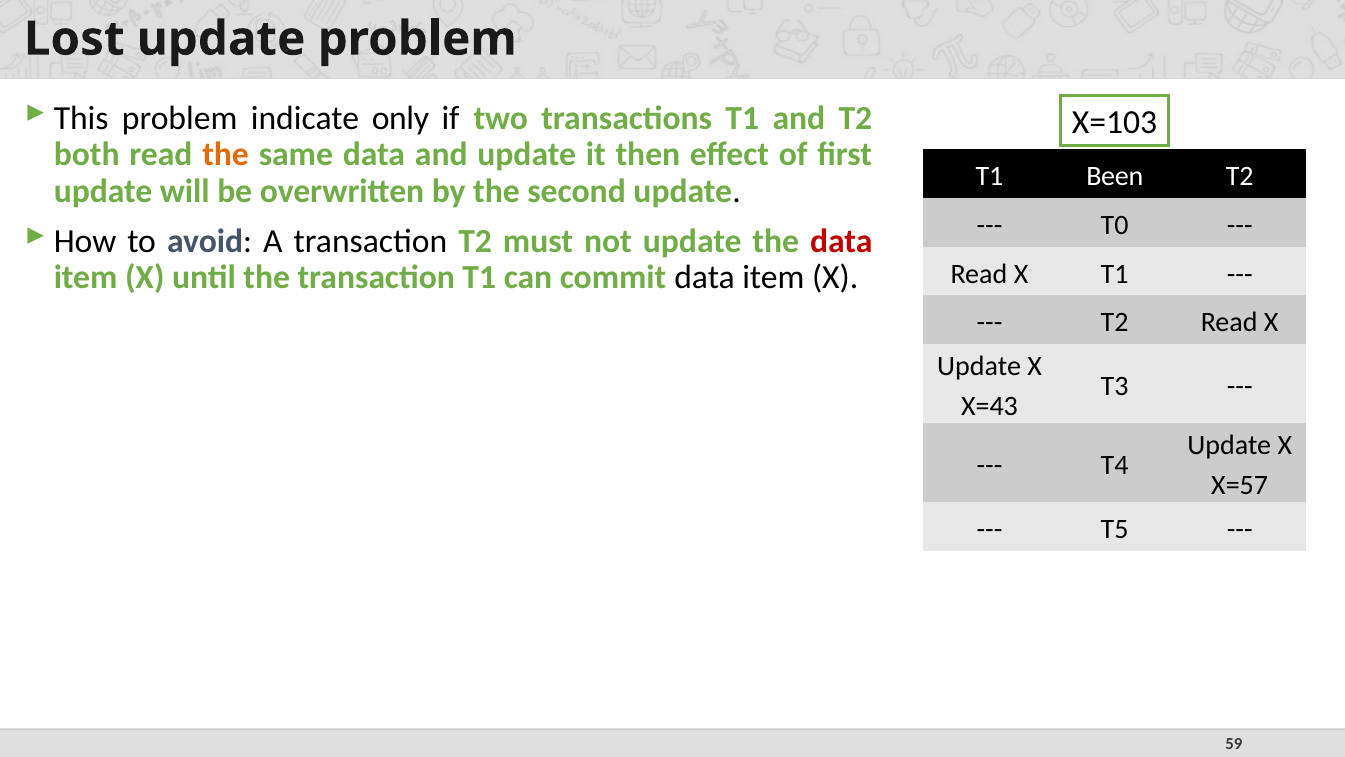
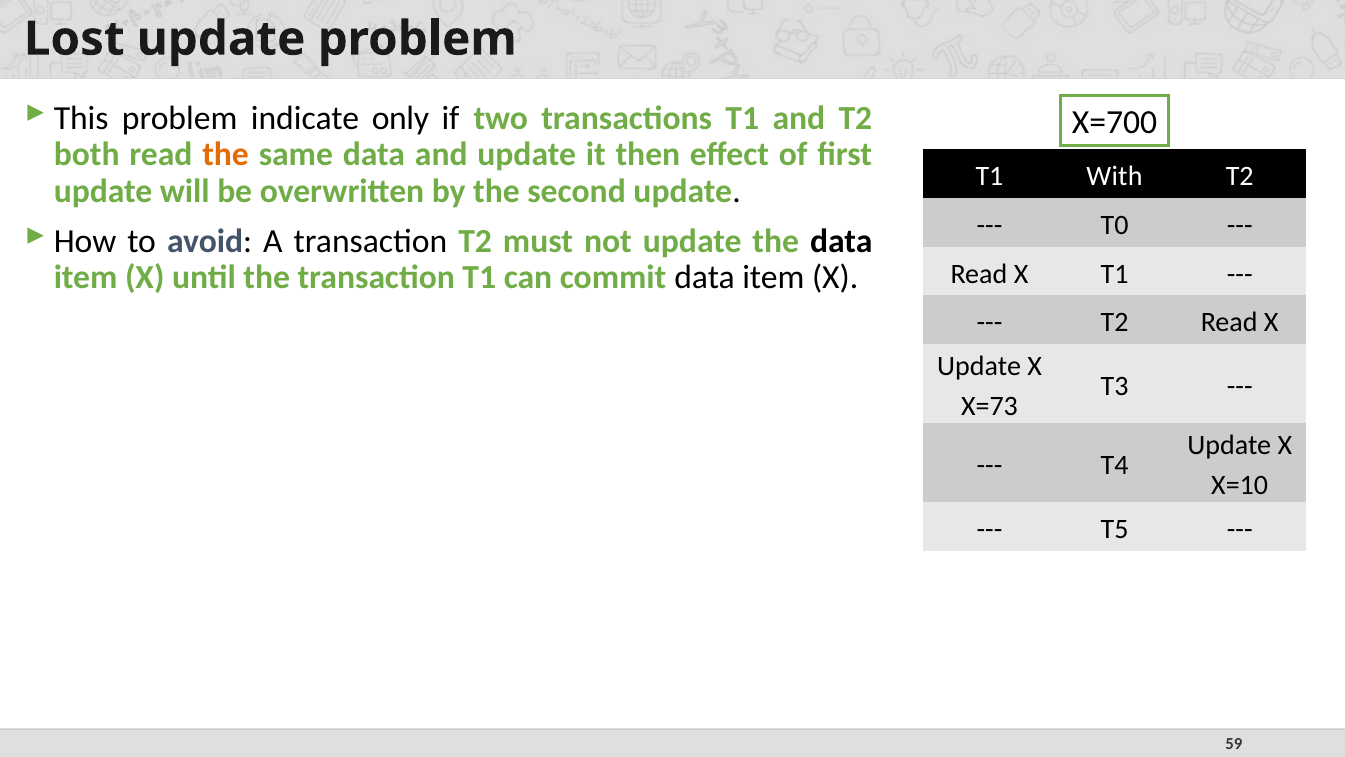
X=103: X=103 -> X=700
Been: Been -> With
data at (841, 241) colour: red -> black
X=43: X=43 -> X=73
X=57: X=57 -> X=10
